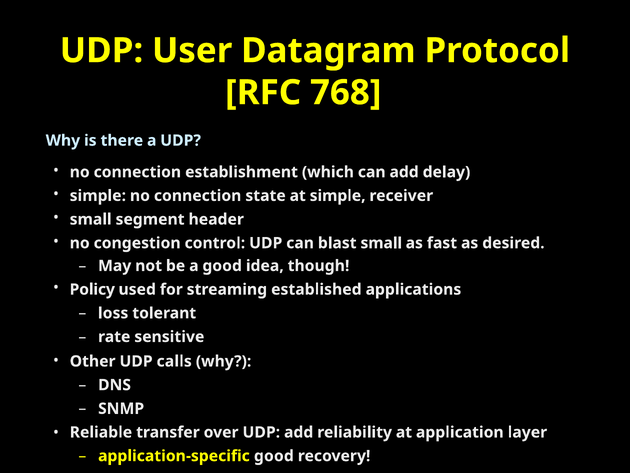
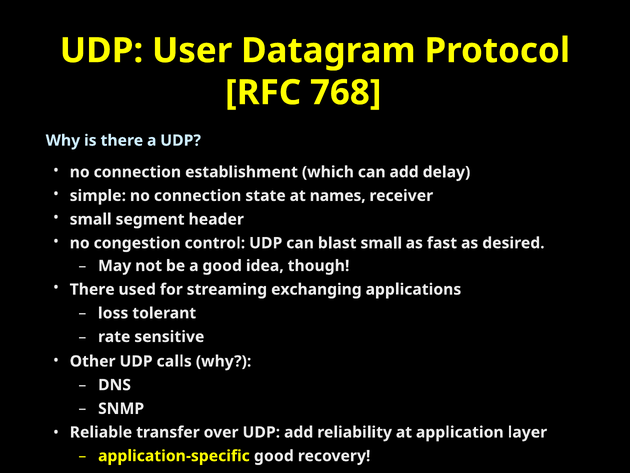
at simple: simple -> names
Policy at (92, 289): Policy -> There
established: established -> exchanging
